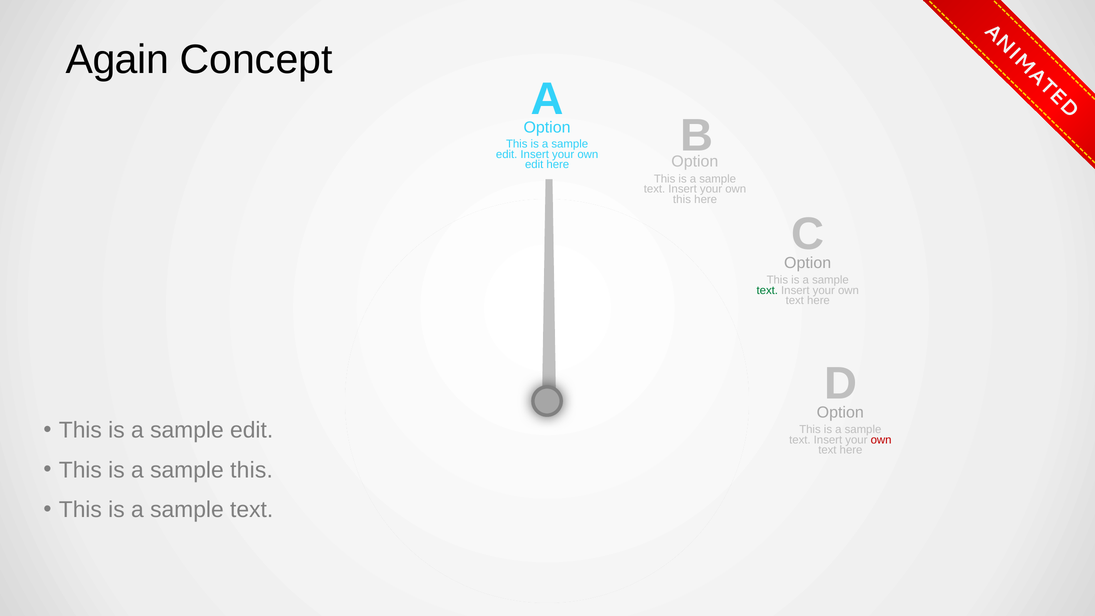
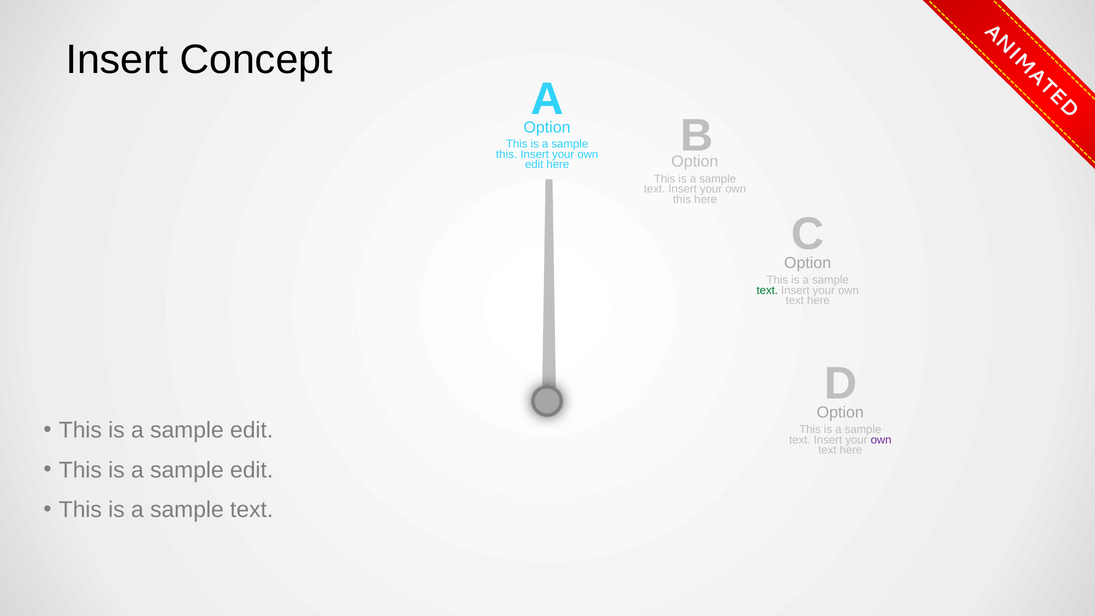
Again at (117, 59): Again -> Insert
edit at (507, 154): edit -> this
own at (881, 440) colour: red -> purple
this at (252, 470): this -> edit
